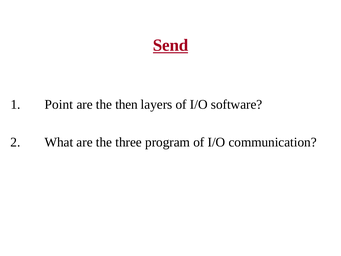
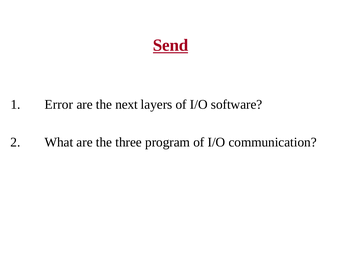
Point: Point -> Error
then: then -> next
